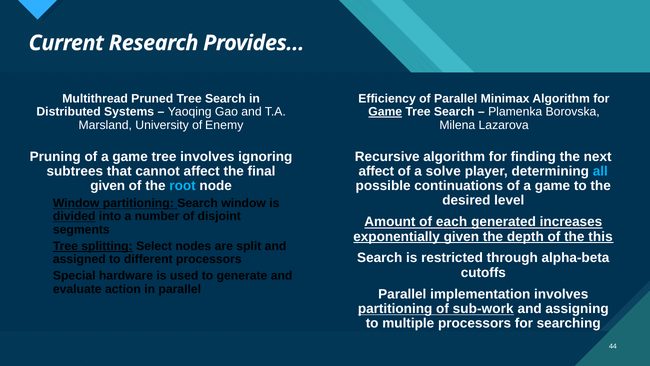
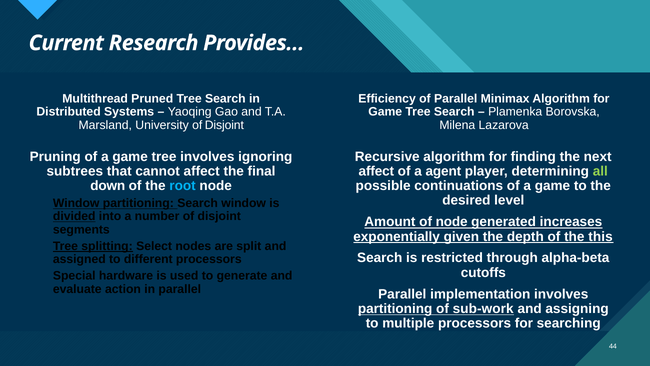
Game at (385, 112) underline: present -> none
University of Enemy: Enemy -> Disjoint
solve: solve -> agent
all colour: light blue -> light green
given at (108, 186): given -> down
of each: each -> node
